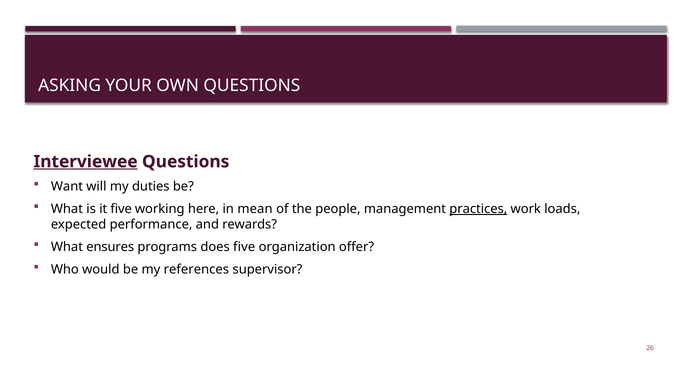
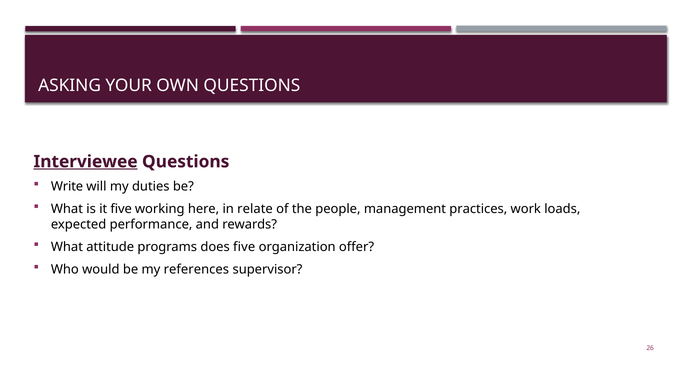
Want: Want -> Write
mean: mean -> relate
practices underline: present -> none
ensures: ensures -> attitude
